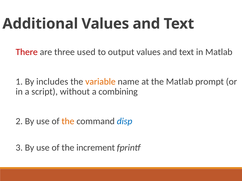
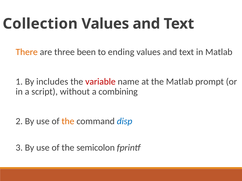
Additional: Additional -> Collection
There colour: red -> orange
used: used -> been
output: output -> ending
variable colour: orange -> red
increment: increment -> semicolon
